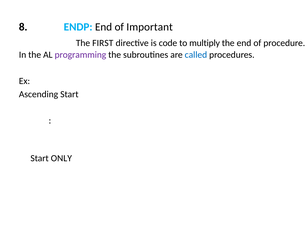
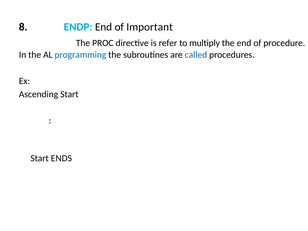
FIRST: FIRST -> PROC
code: code -> refer
programming colour: purple -> blue
ONLY: ONLY -> ENDS
